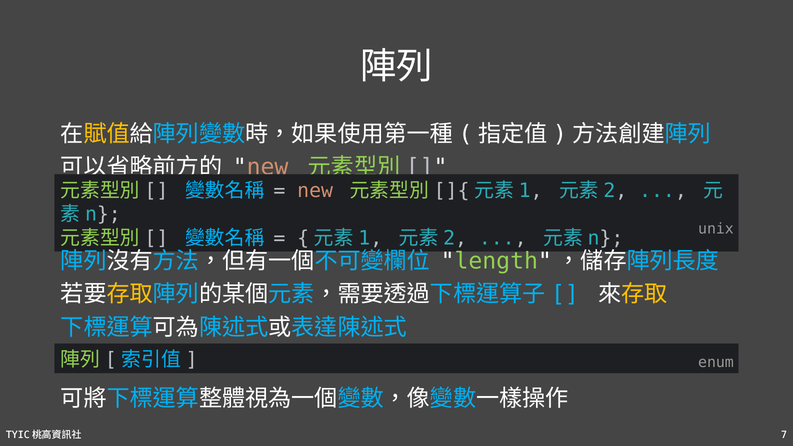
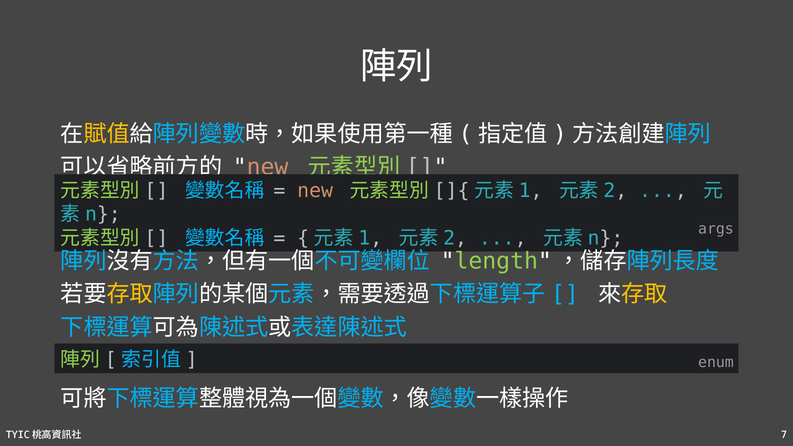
unix: unix -> args
